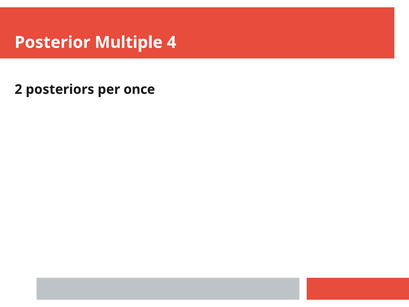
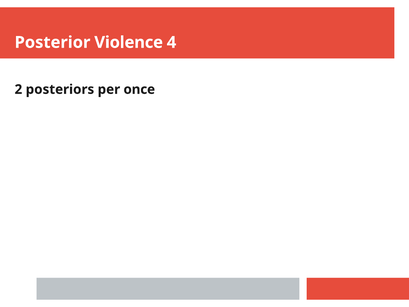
Multiple: Multiple -> Violence
